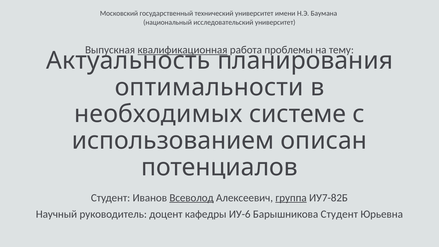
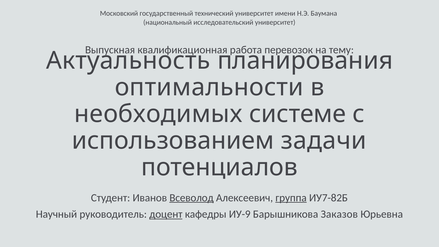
квалификационная underline: present -> none
проблемы: проблемы -> перевозок
описан: описан -> задачи
доцент underline: none -> present
ИУ-6: ИУ-6 -> ИУ-9
Барышникова Студент: Студент -> Заказов
